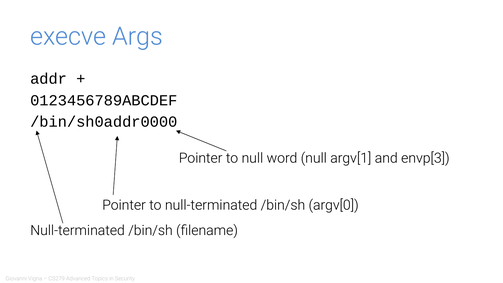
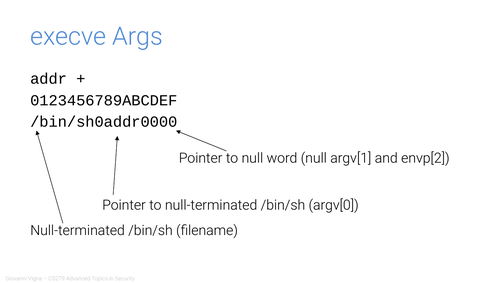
envp[3: envp[3 -> envp[2
